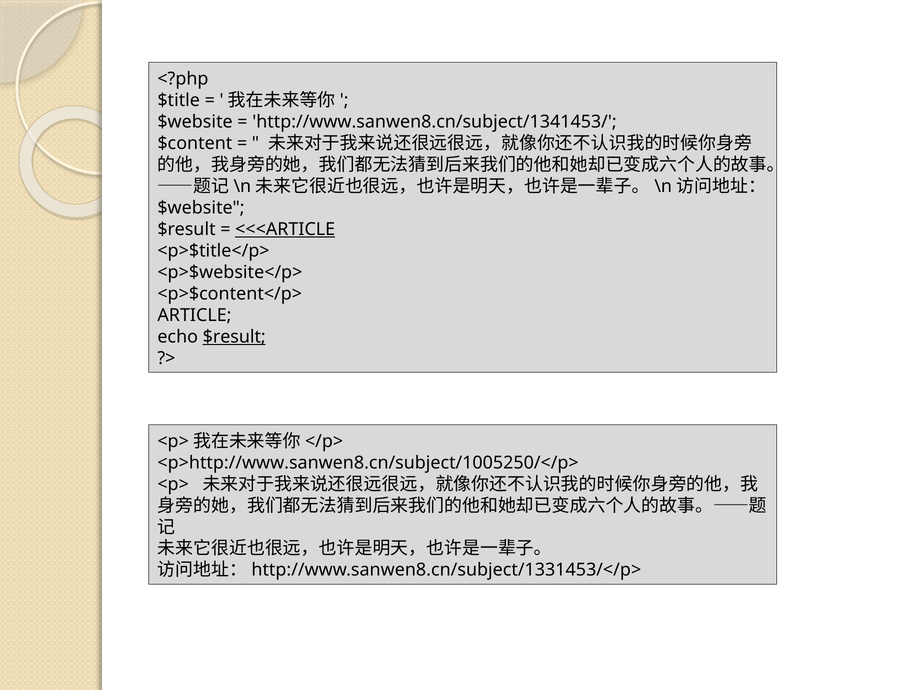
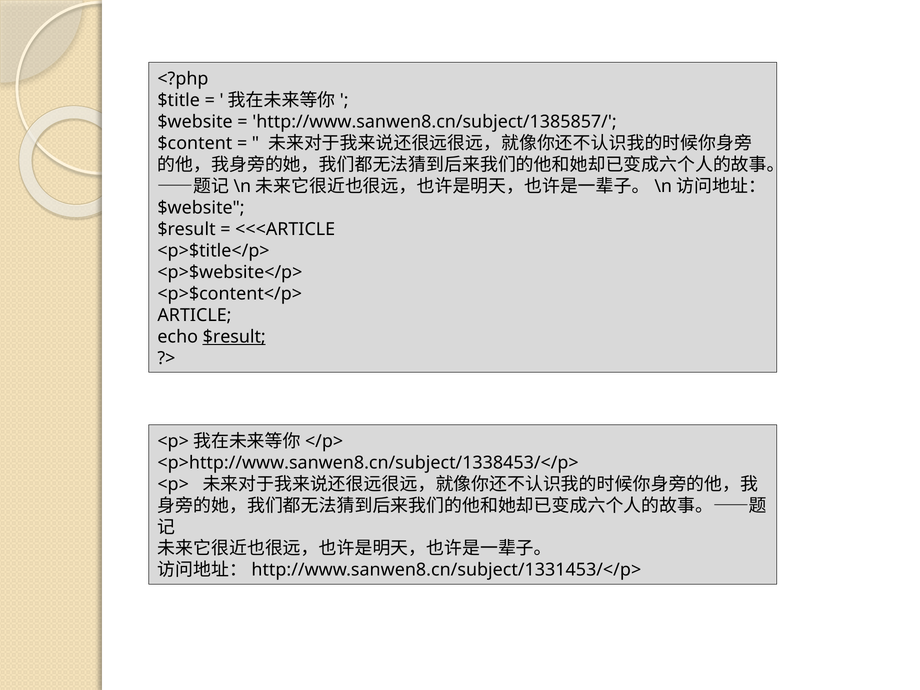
http://www.sanwen8.cn/subject/1341453/: http://www.sanwen8.cn/subject/1341453/ -> http://www.sanwen8.cn/subject/1385857/
<<<ARTICLE underline: present -> none
<p>http://www.sanwen8.cn/subject/1005250/</p>: <p>http://www.sanwen8.cn/subject/1005250/</p> -> <p>http://www.sanwen8.cn/subject/1338453/</p>
